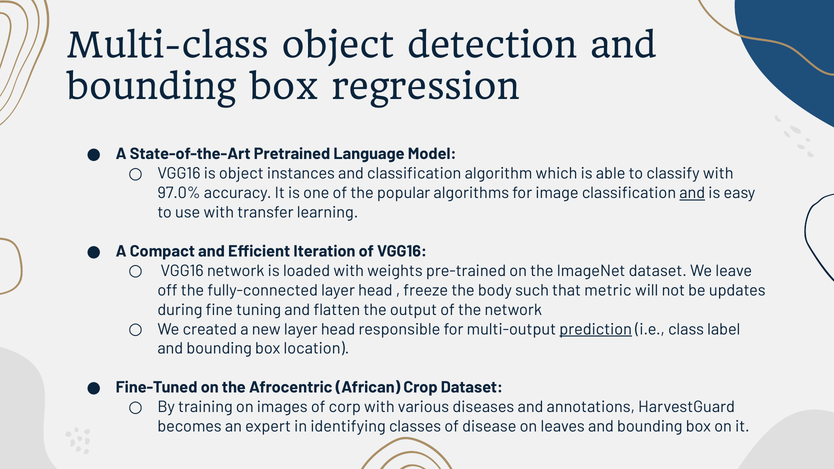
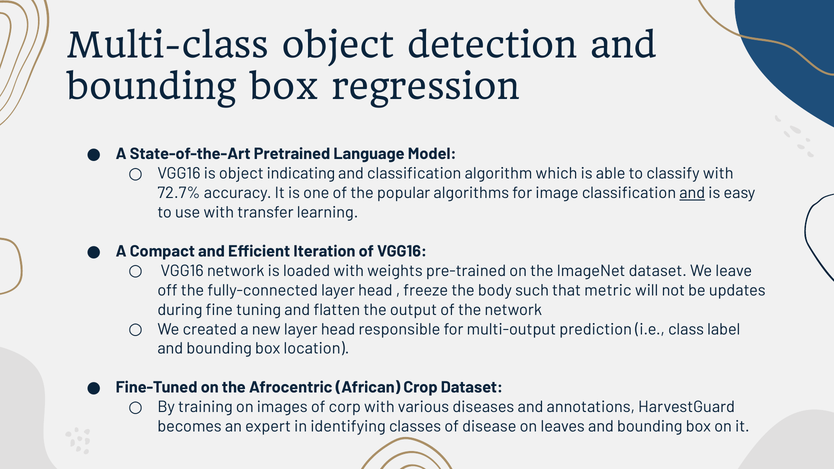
instances: instances -> indicating
97.0%: 97.0% -> 72.7%
prediction underline: present -> none
